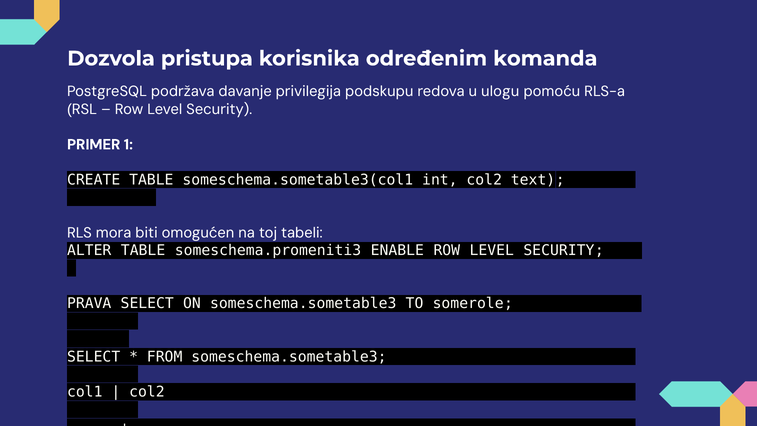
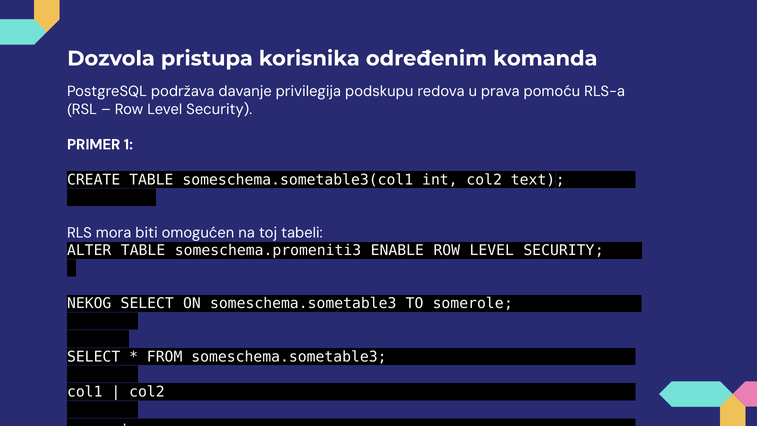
ulogu: ulogu -> prava
PRAVA: PRAVA -> NEKOG
